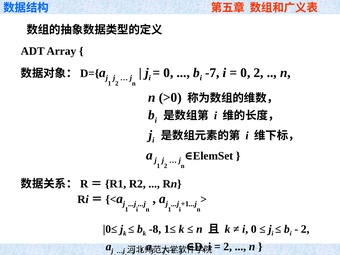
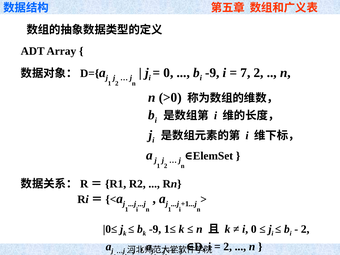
i -7: -7 -> -9
0 at (245, 73): 0 -> 7
k -8: -8 -> -9
